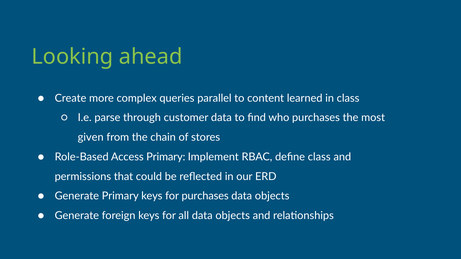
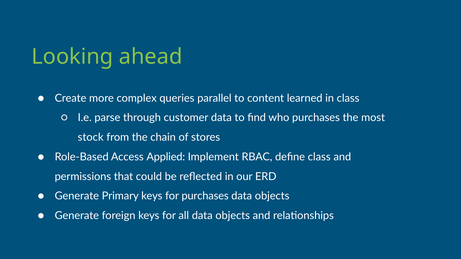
given: given -> stock
Access Primary: Primary -> Applied
